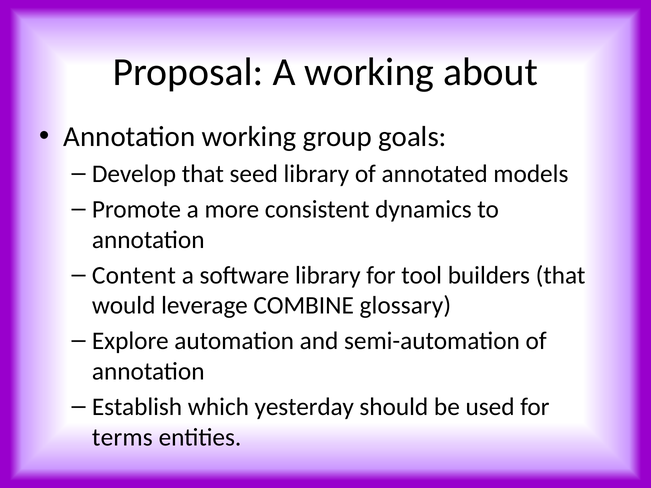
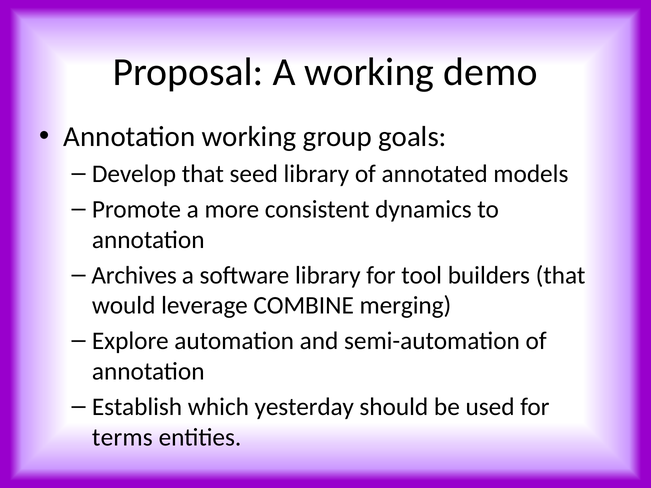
about: about -> demo
Content: Content -> Archives
glossary: glossary -> merging
